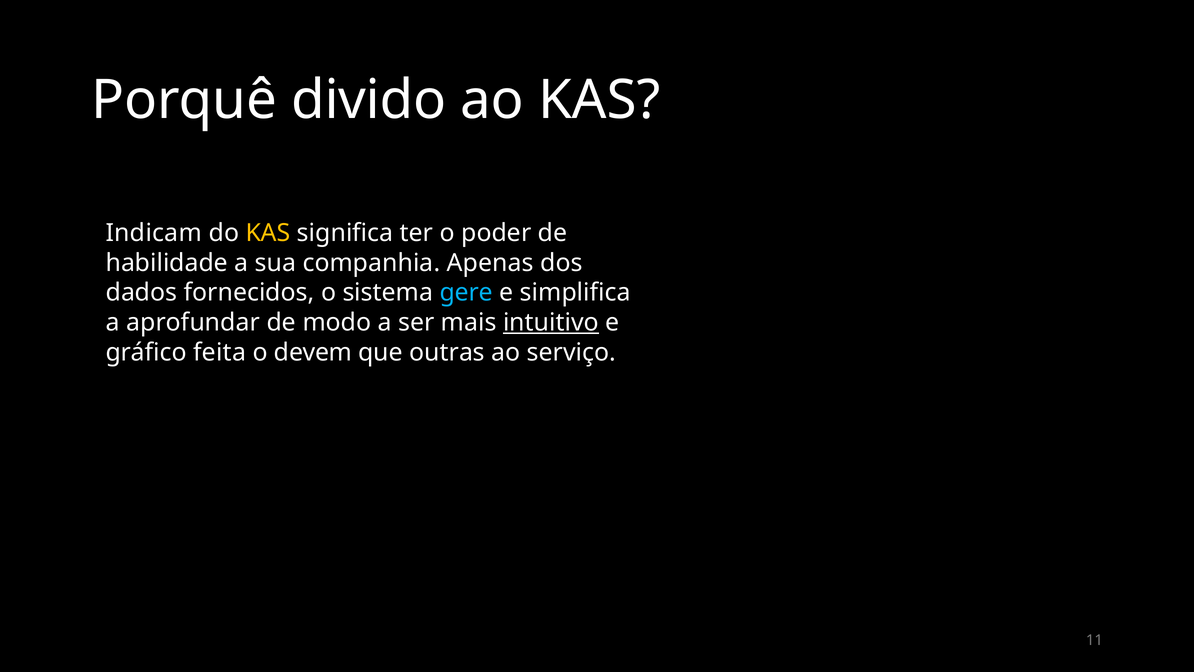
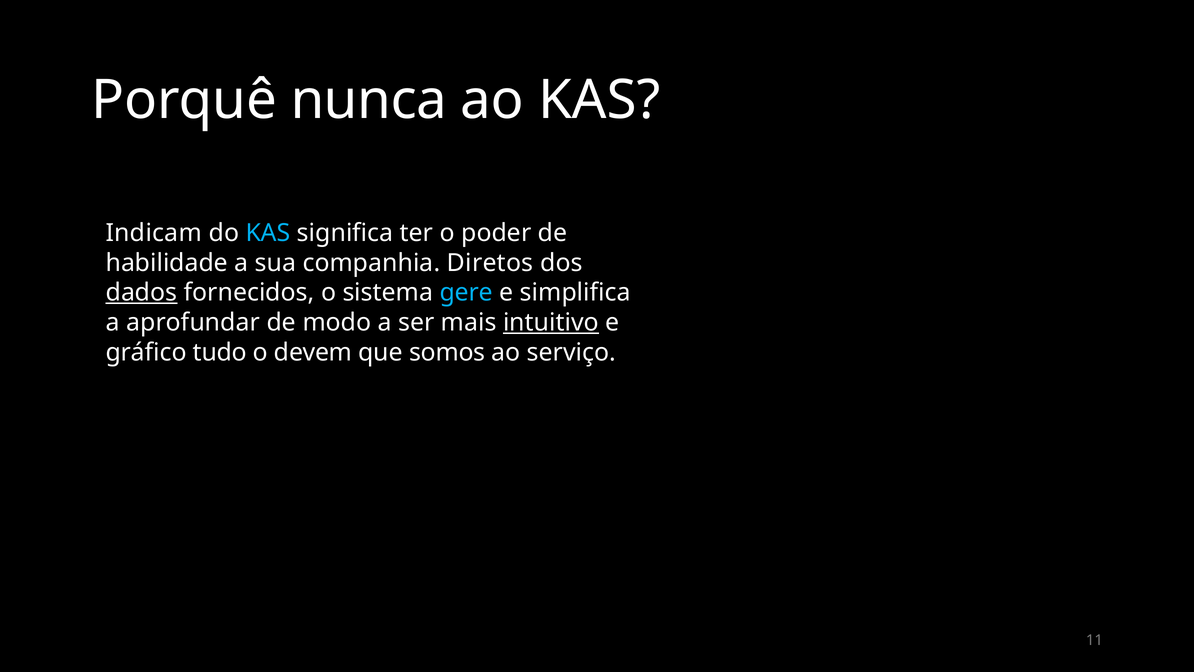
divido: divido -> nunca
KAS at (268, 233) colour: yellow -> light blue
Apenas: Apenas -> Diretos
dados underline: none -> present
feita: feita -> tudo
outras: outras -> somos
